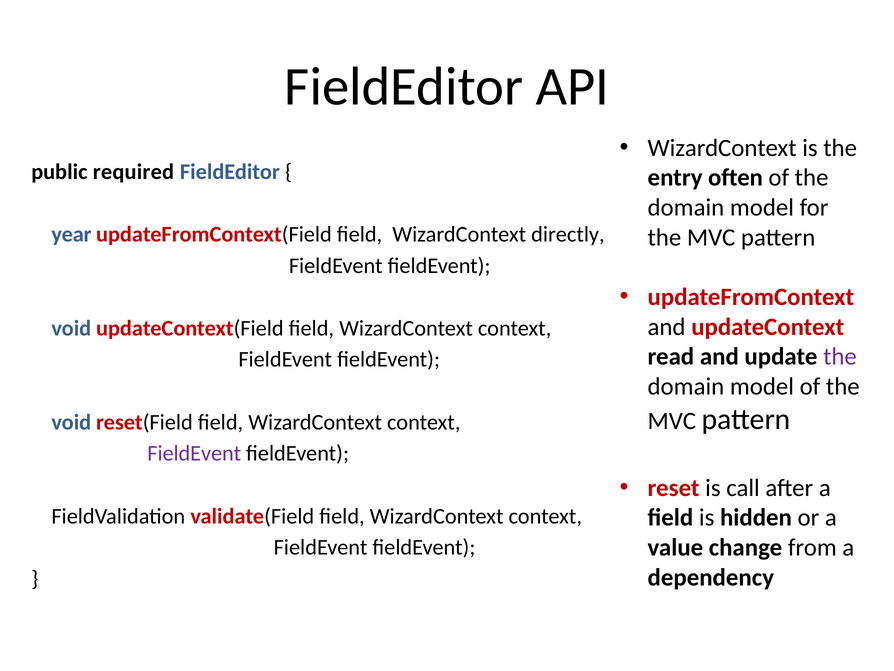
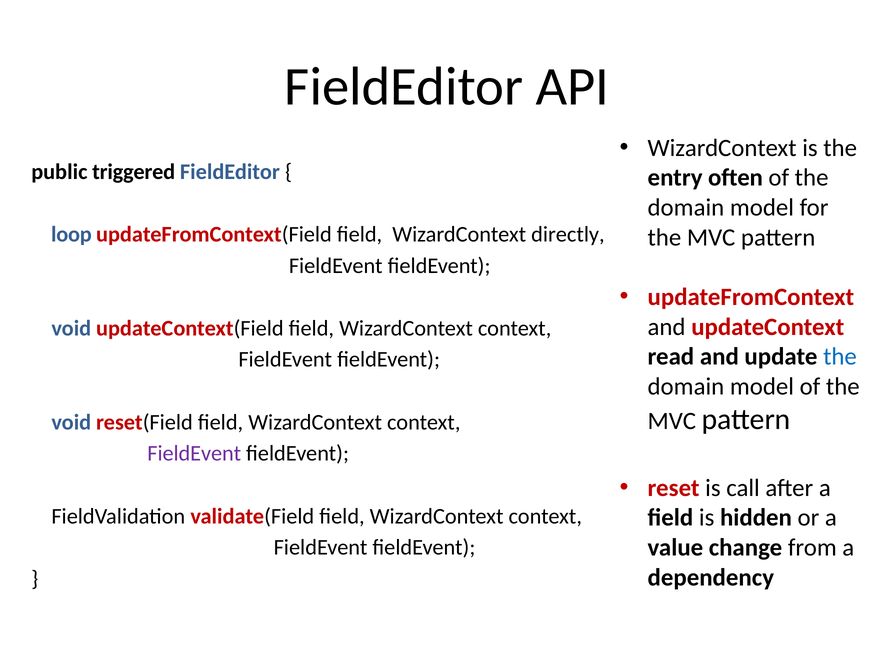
required: required -> triggered
year: year -> loop
the at (840, 356) colour: purple -> blue
